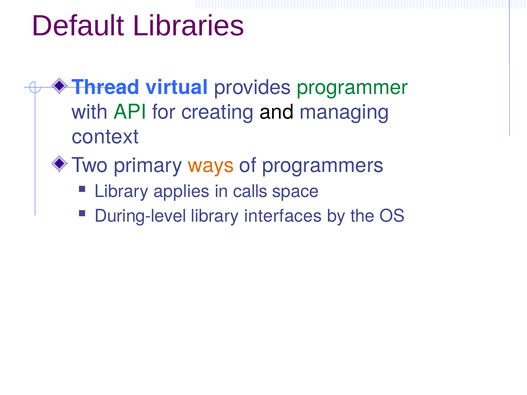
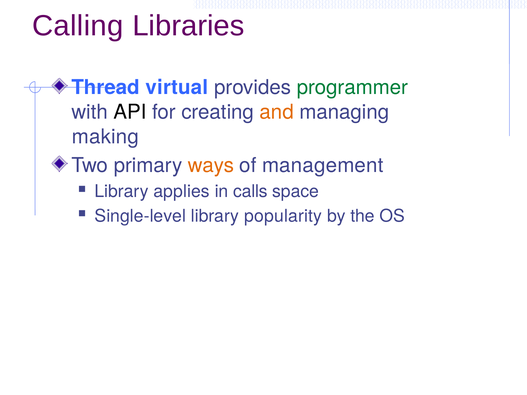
Default: Default -> Calling
API colour: green -> black
and colour: black -> orange
context: context -> making
programmers: programmers -> management
During-level: During-level -> Single-level
interfaces: interfaces -> popularity
